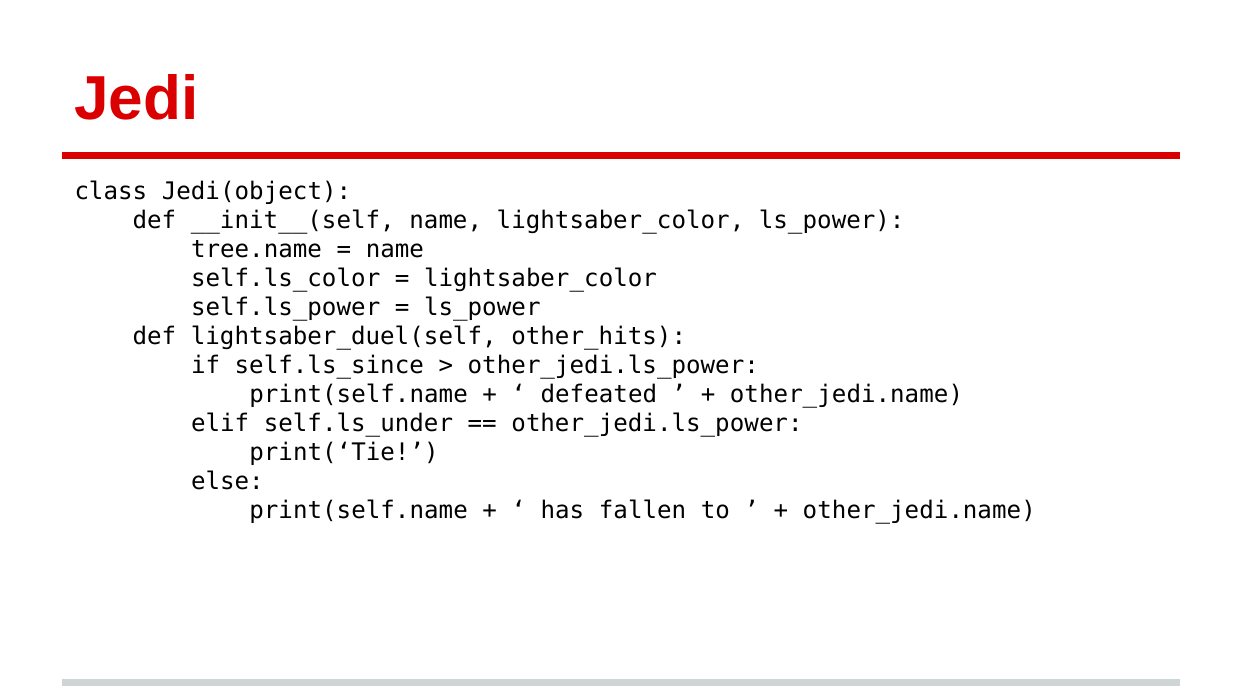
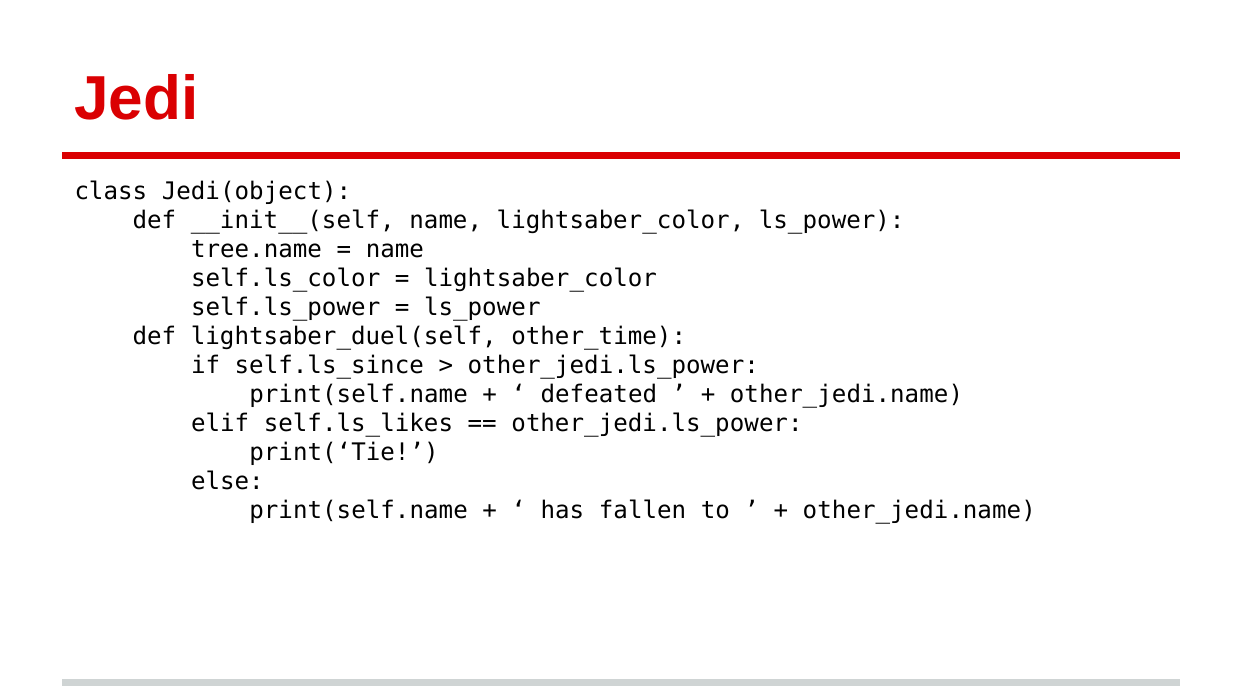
other_hits: other_hits -> other_time
self.ls_under: self.ls_under -> self.ls_likes
